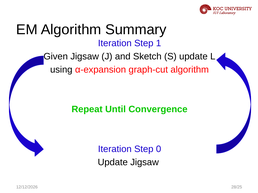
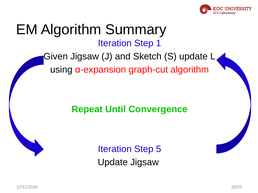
0: 0 -> 5
